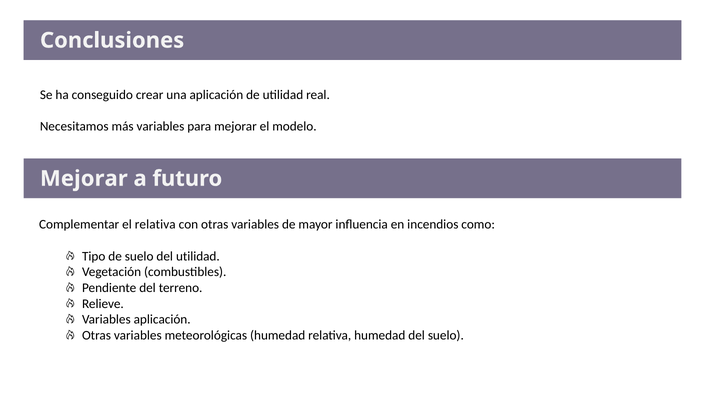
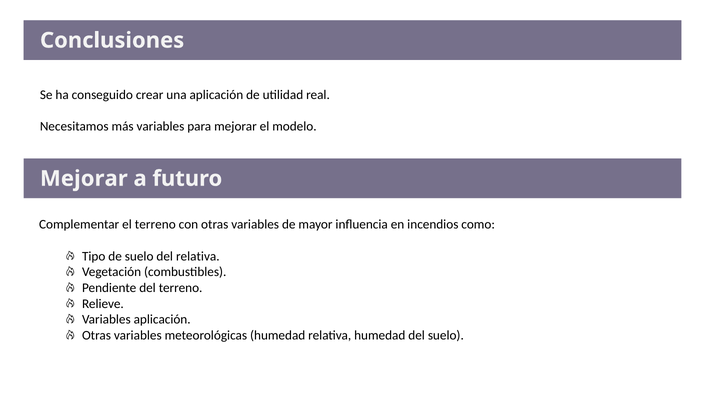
el relativa: relativa -> terreno
del utilidad: utilidad -> relativa
